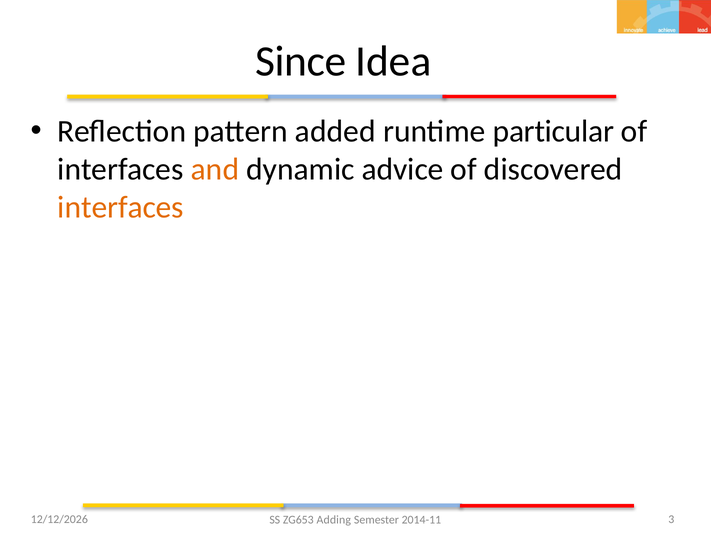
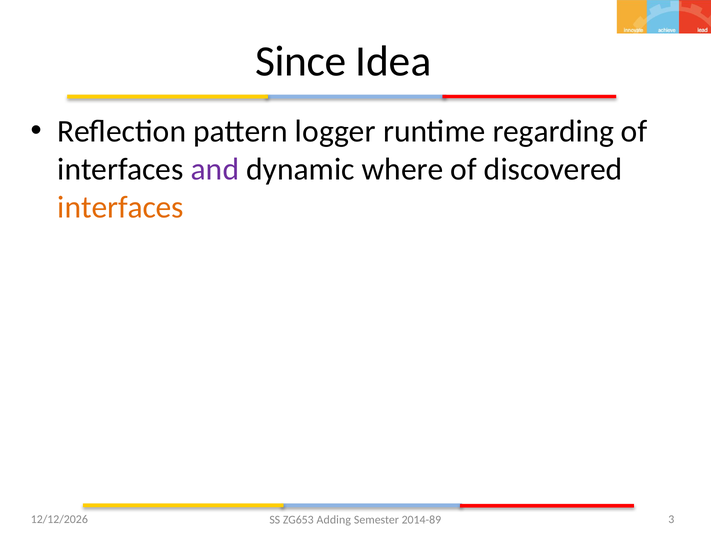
added: added -> logger
particular: particular -> regarding
and colour: orange -> purple
advice: advice -> where
2014-11: 2014-11 -> 2014-89
